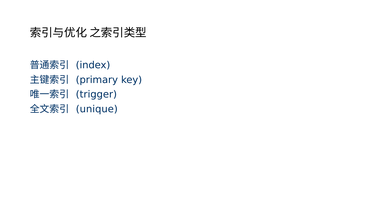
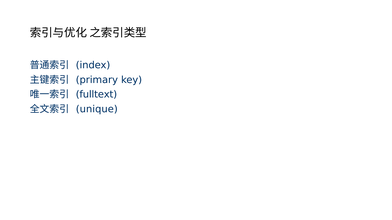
trigger: trigger -> fulltext
